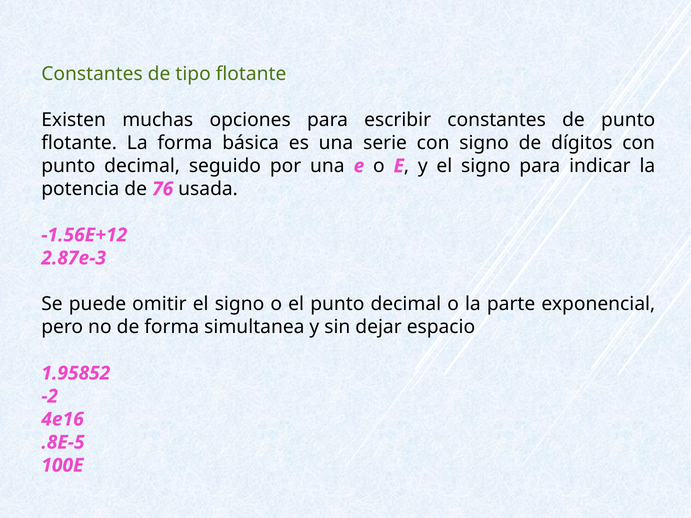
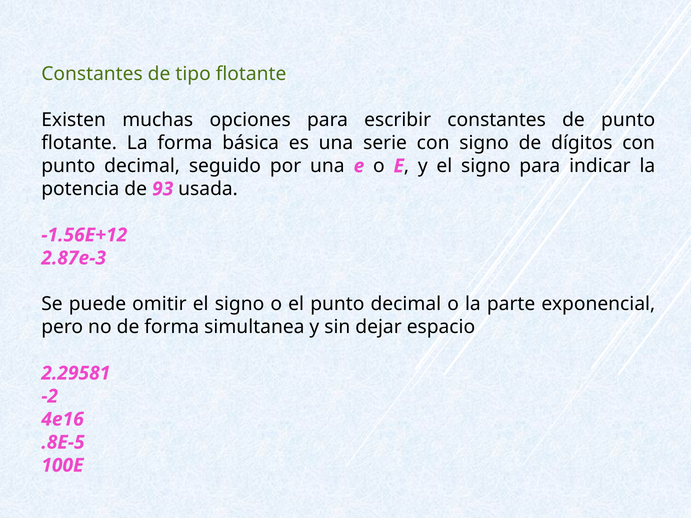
76: 76 -> 93
1.95852: 1.95852 -> 2.29581
